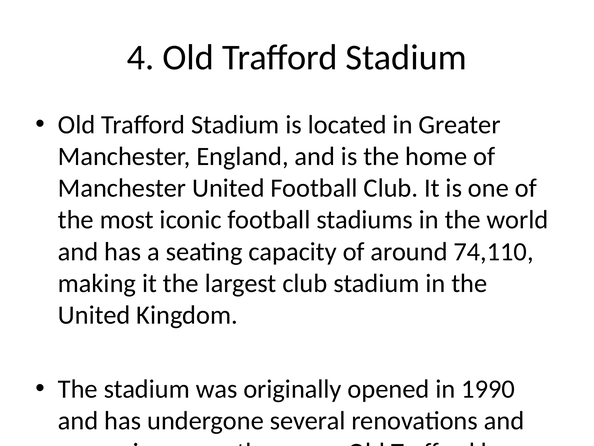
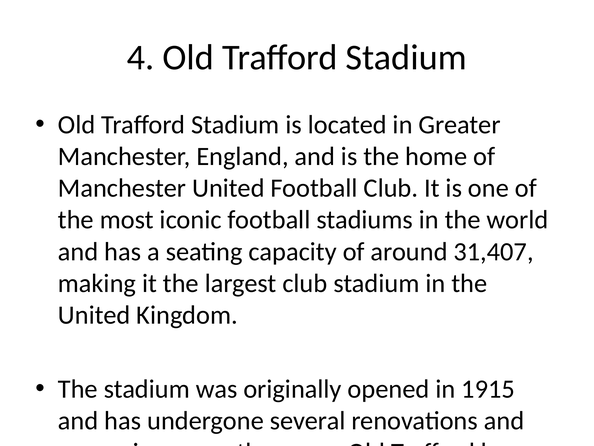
74,110: 74,110 -> 31,407
1990: 1990 -> 1915
